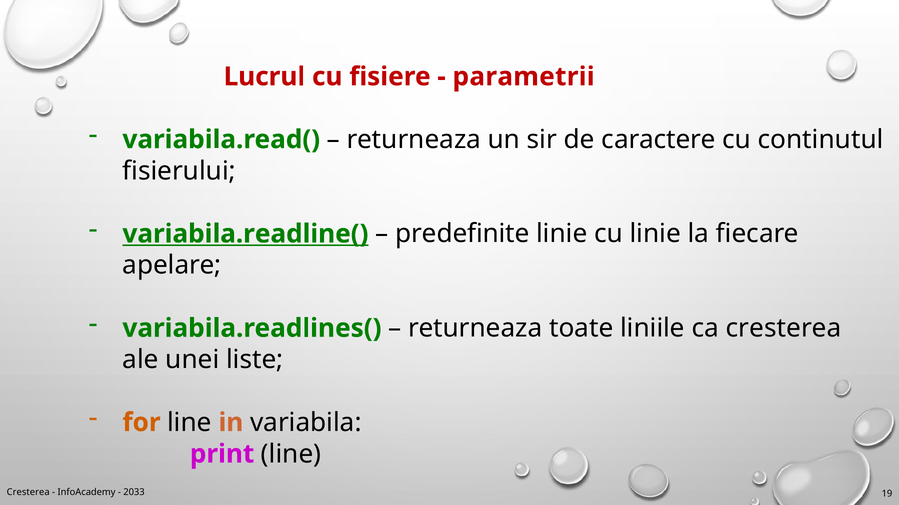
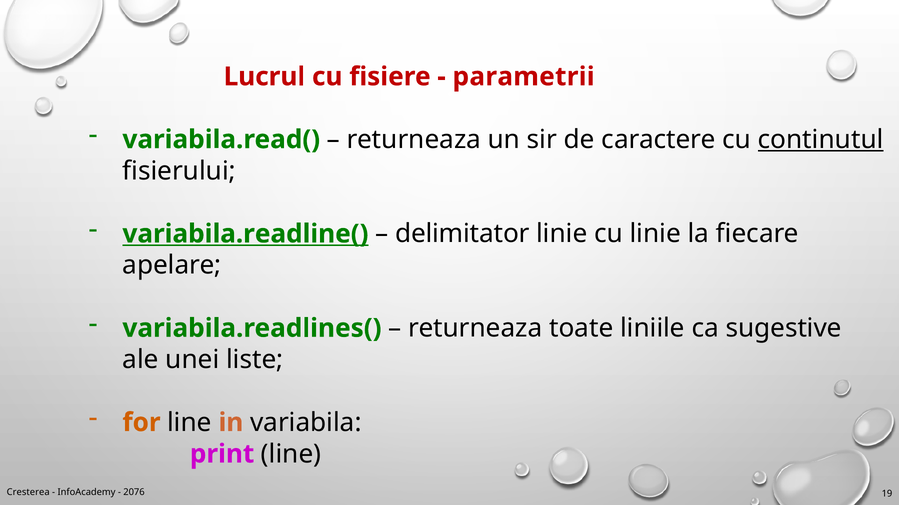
continutul underline: none -> present
predefinite: predefinite -> delimitator
ca cresterea: cresterea -> sugestive
2033: 2033 -> 2076
